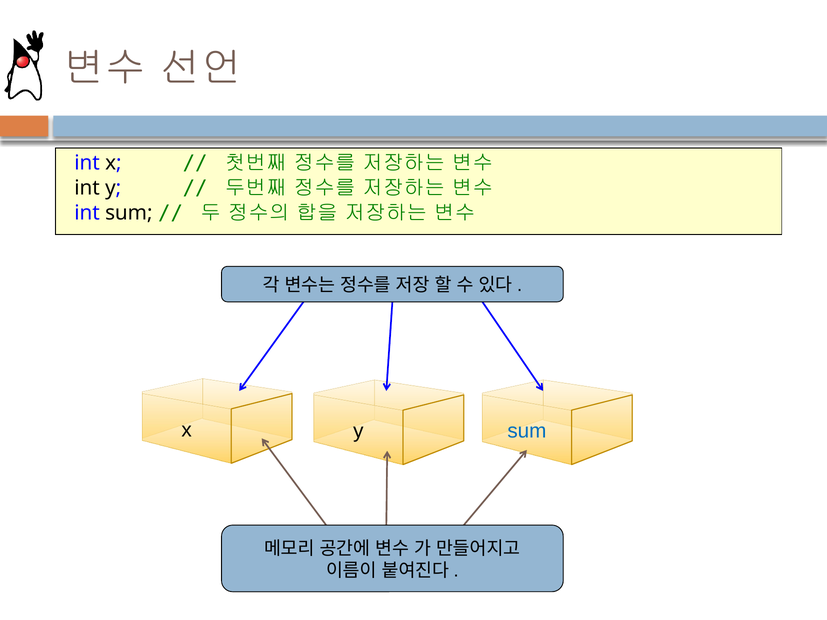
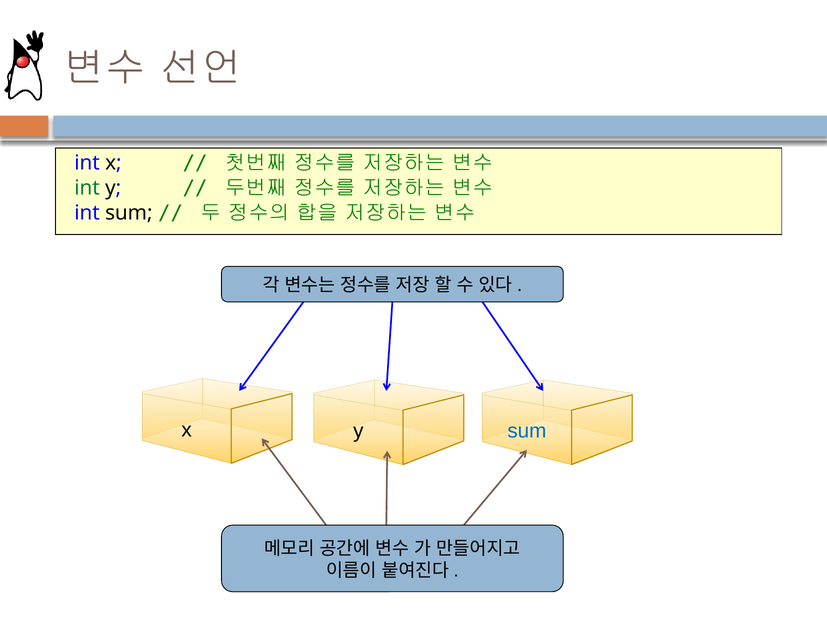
int at (87, 188) colour: black -> green
